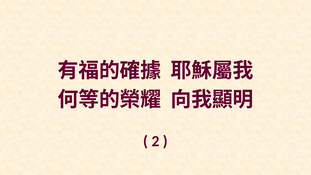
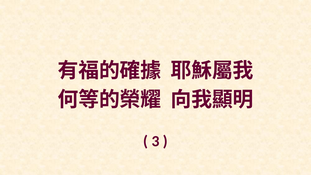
2: 2 -> 3
